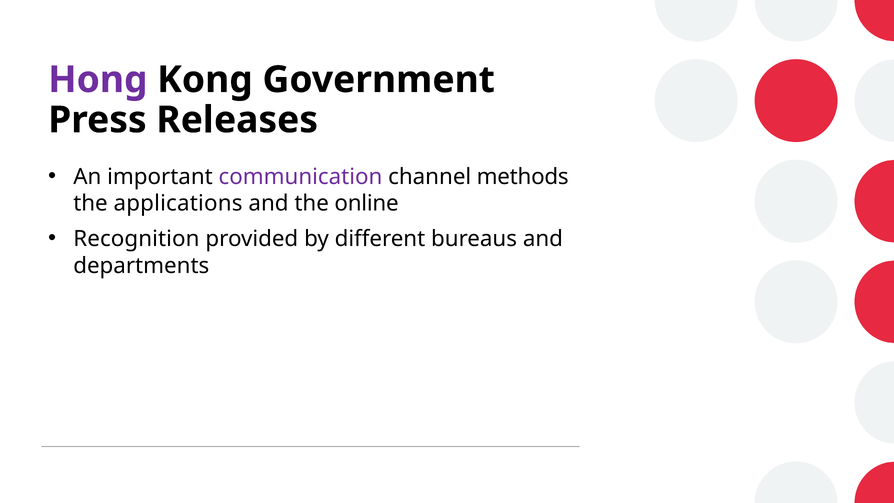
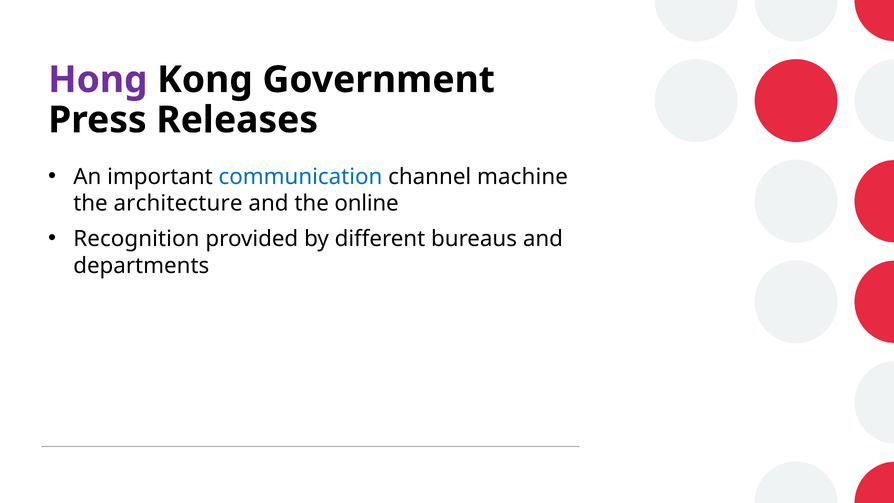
communication colour: purple -> blue
methods: methods -> machine
applications: applications -> architecture
